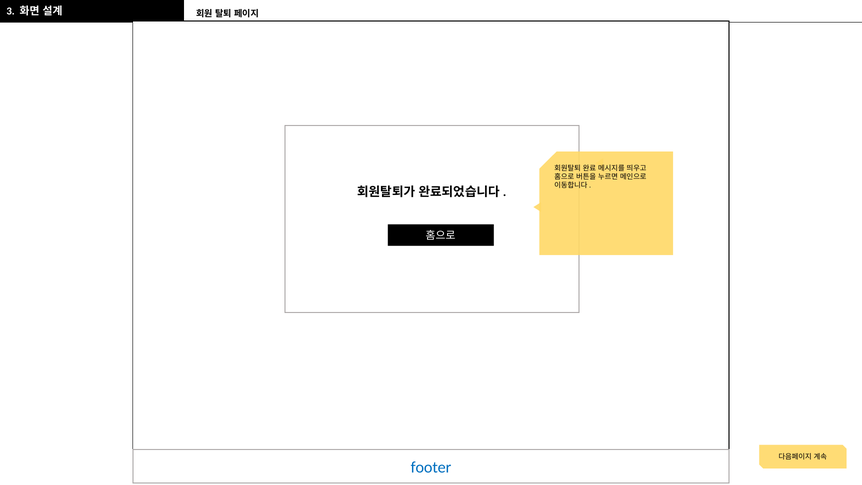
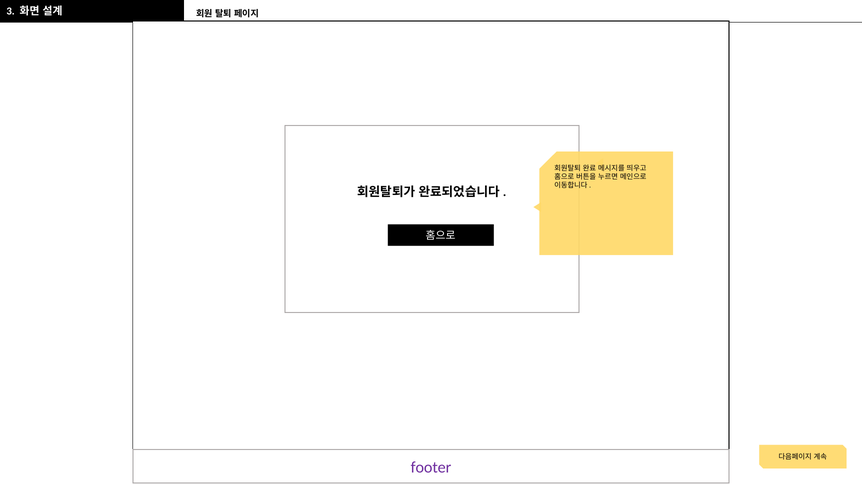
footer colour: blue -> purple
